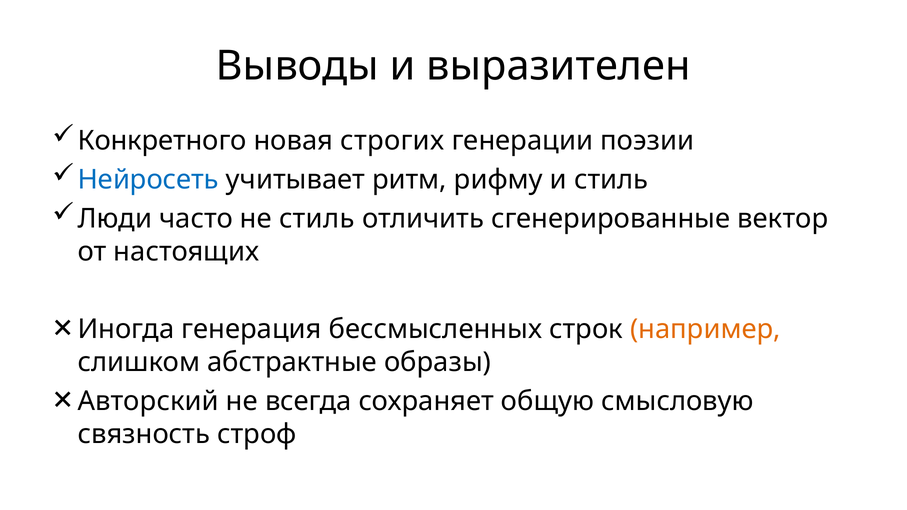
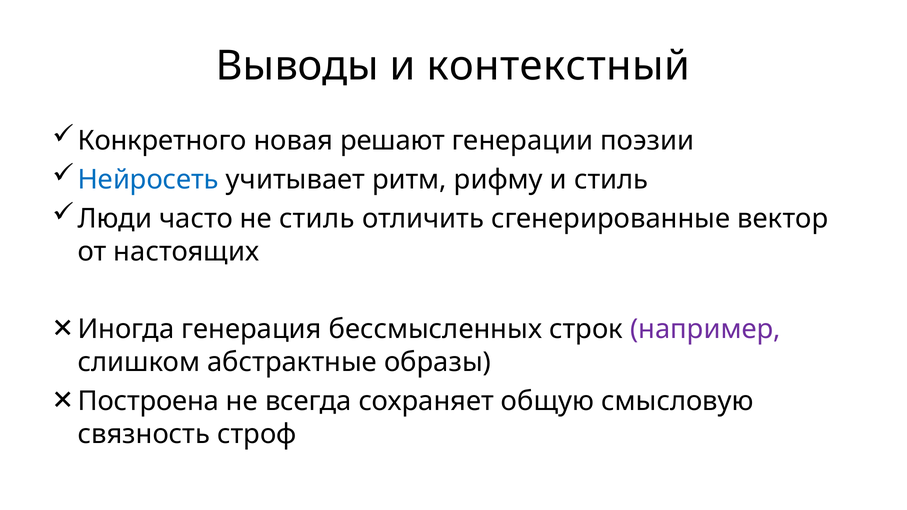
выразителен: выразителен -> контекстный
строгих: строгих -> решают
например colour: orange -> purple
Авторский: Авторский -> Построена
